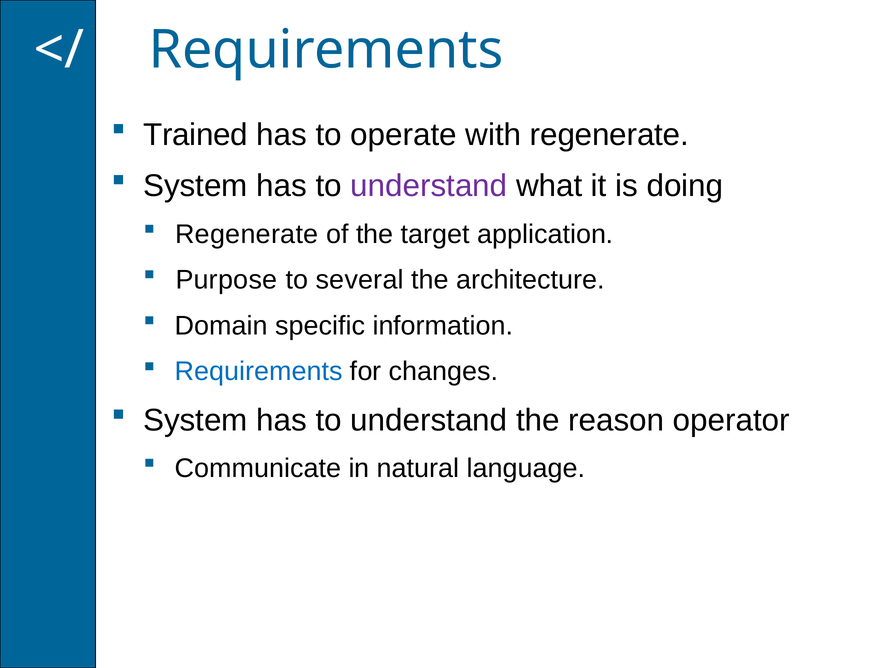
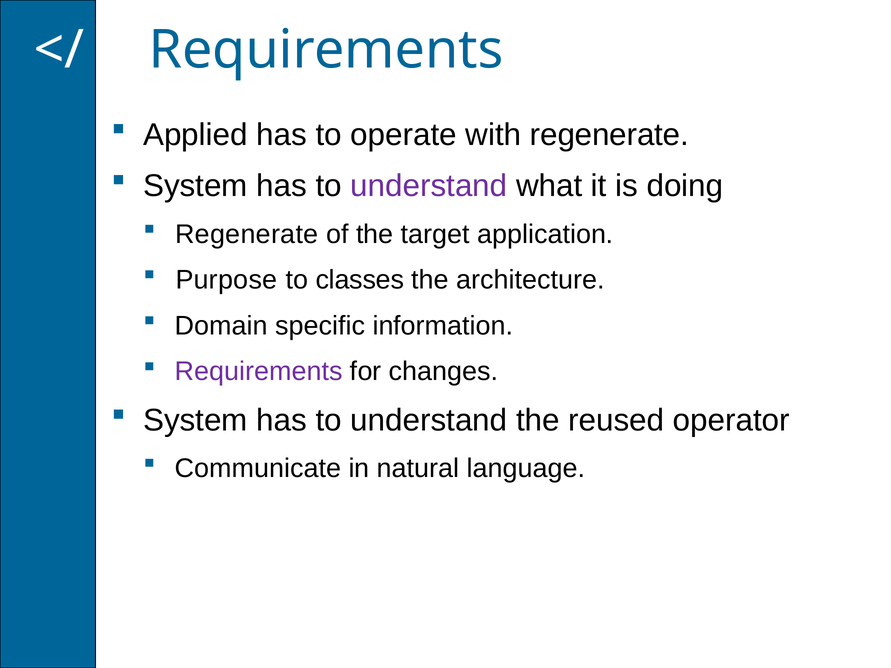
Trained: Trained -> Applied
several: several -> classes
Requirements at (259, 372) colour: blue -> purple
reason: reason -> reused
